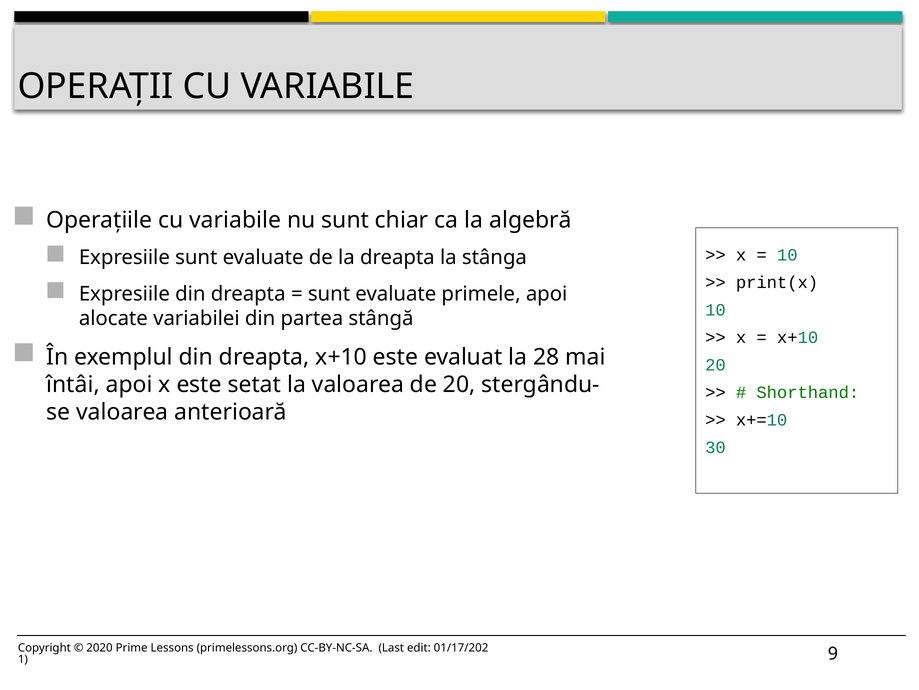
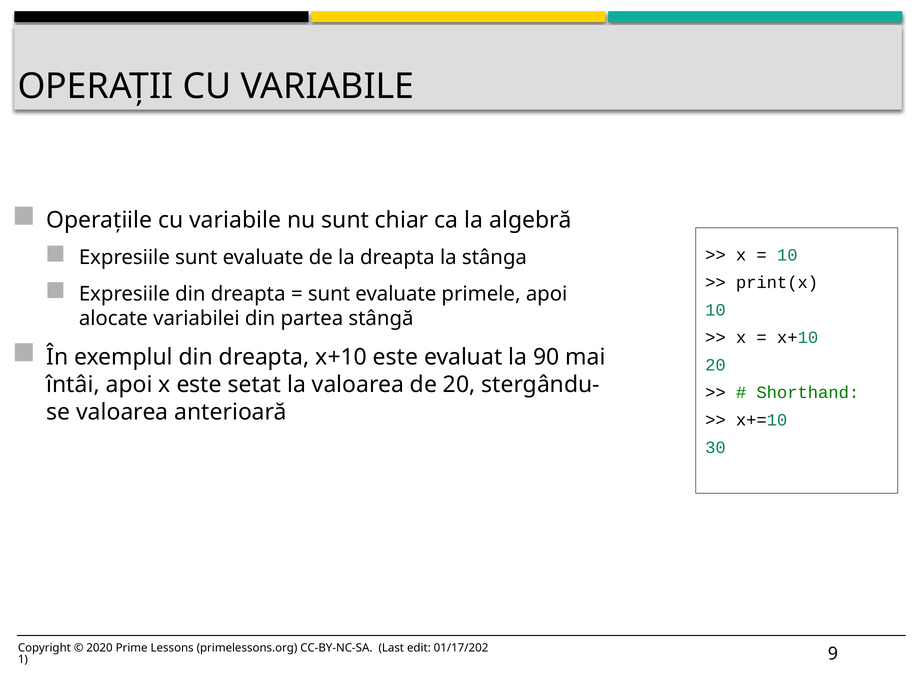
28: 28 -> 90
